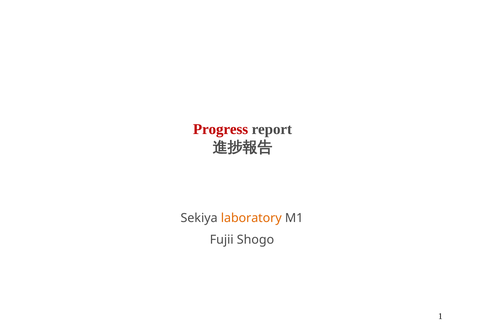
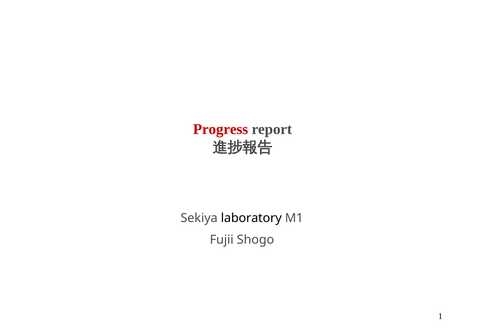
laboratory colour: orange -> black
